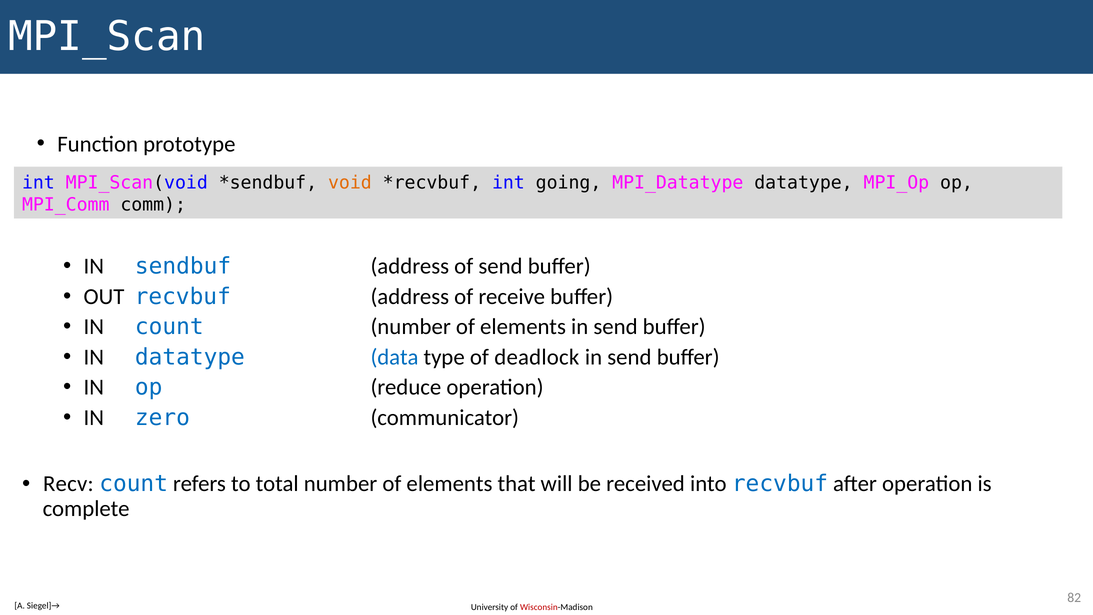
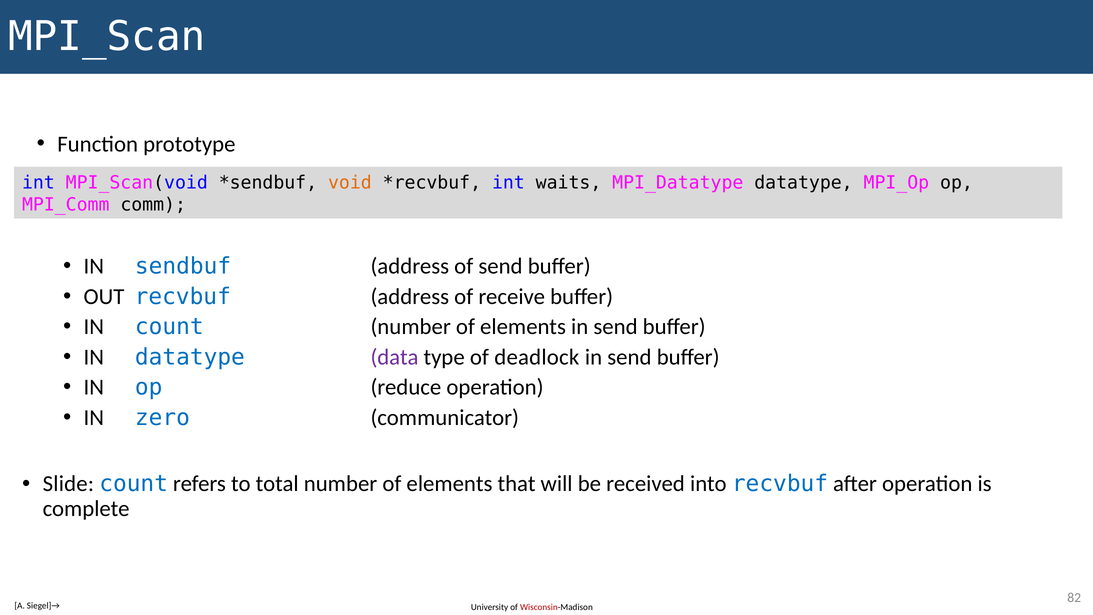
going: going -> waits
data colour: blue -> purple
Recv: Recv -> Slide
